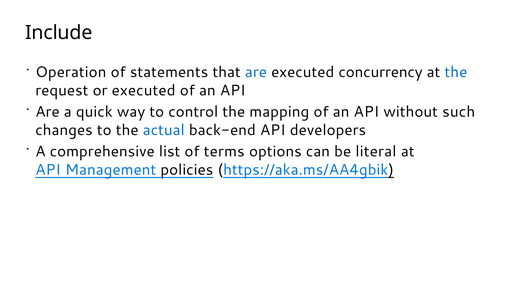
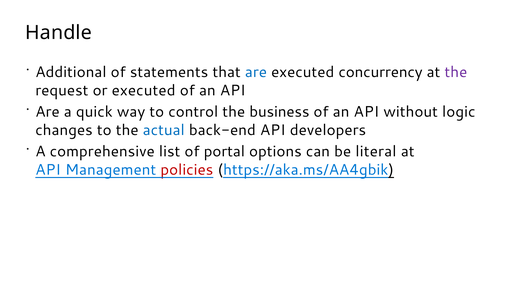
Include: Include -> Handle
Operation: Operation -> Additional
the at (456, 72) colour: blue -> purple
mapping: mapping -> business
such: such -> logic
terms: terms -> portal
policies colour: black -> red
